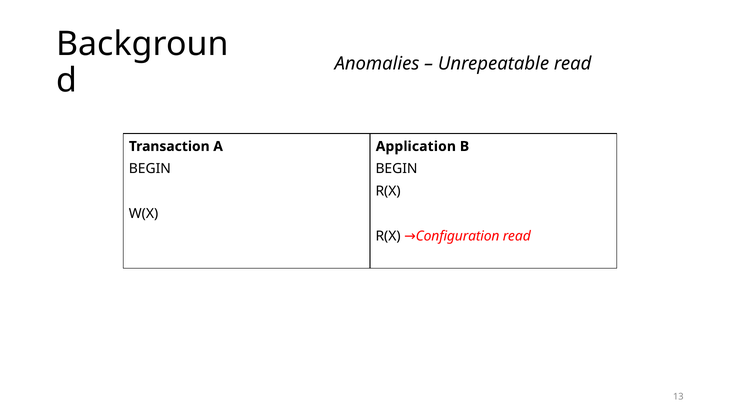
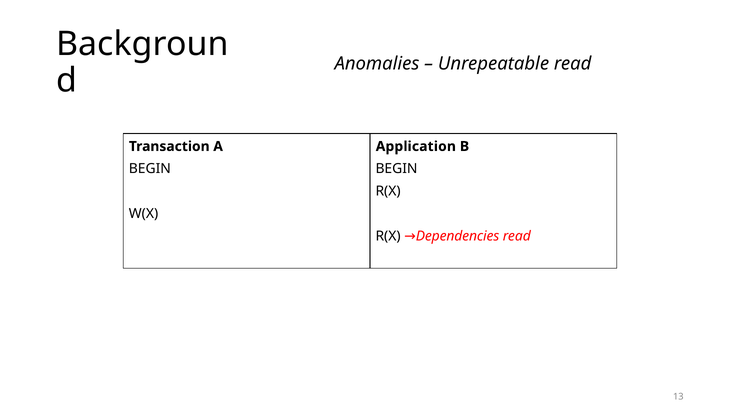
Configuration: Configuration -> Dependencies
